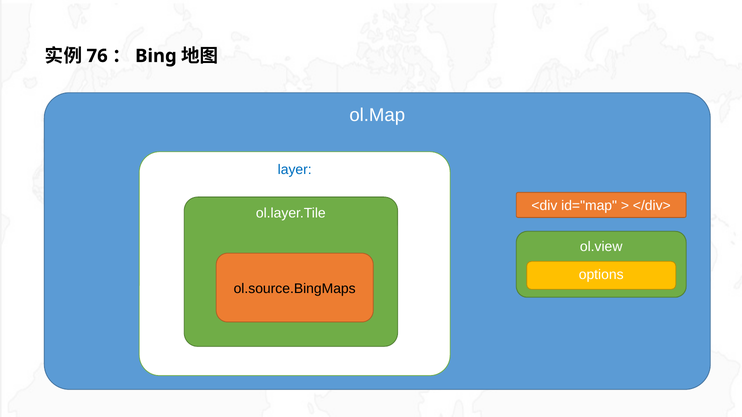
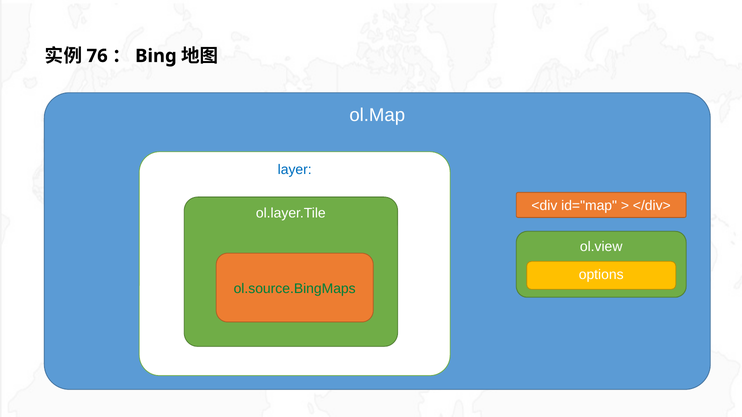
ol.source.BingMaps colour: black -> green
